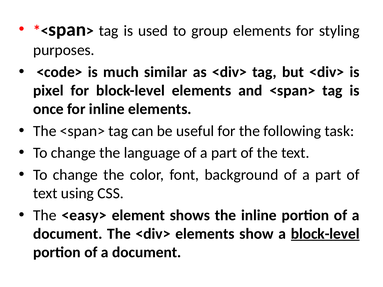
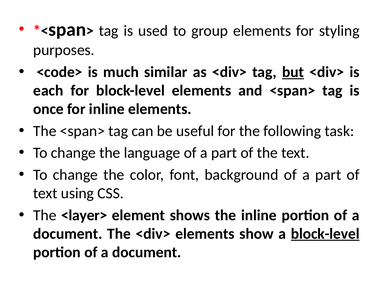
but underline: none -> present
pixel: pixel -> each
<easy>: <easy> -> <layer>
